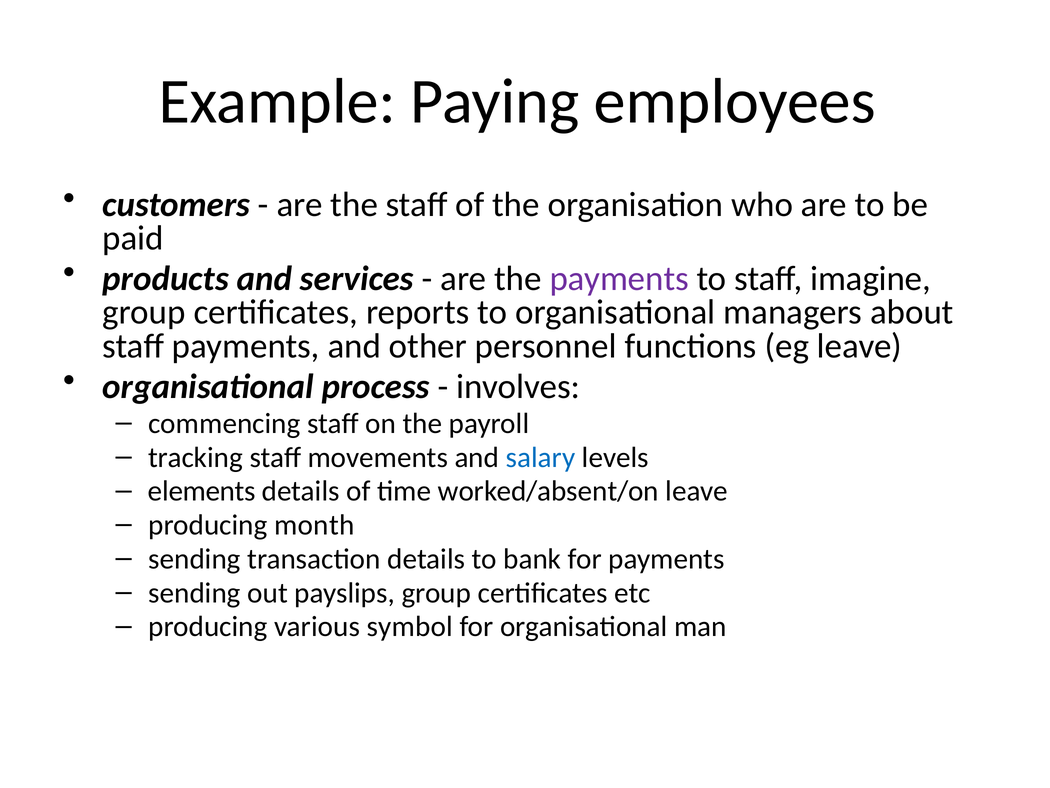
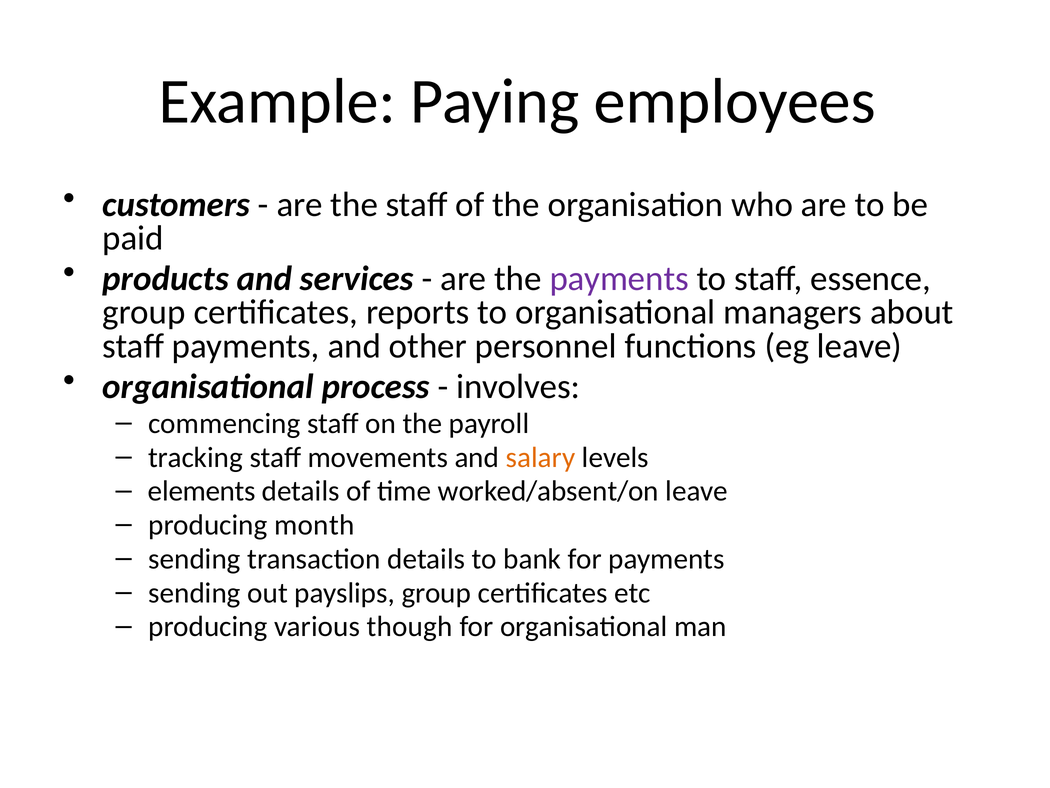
imagine: imagine -> essence
salary colour: blue -> orange
symbol: symbol -> though
